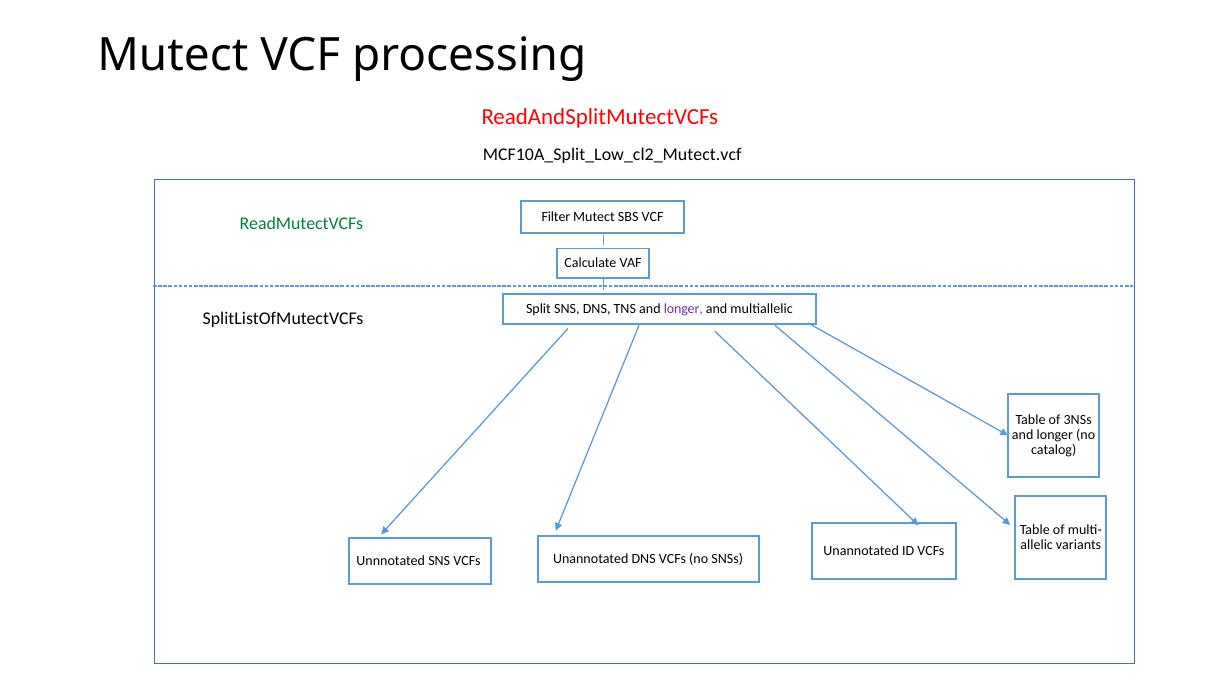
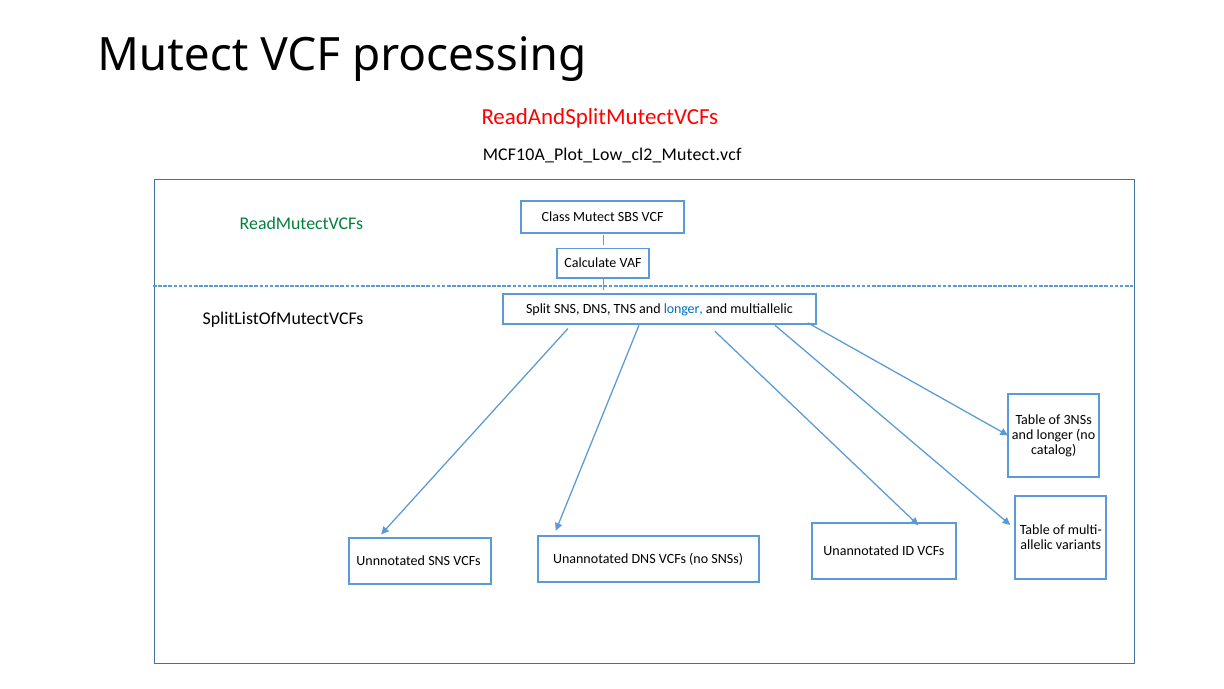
MCF10A_Split_Low_cl2_Mutect.vcf: MCF10A_Split_Low_cl2_Mutect.vcf -> MCF10A_Plot_Low_cl2_Mutect.vcf
Filter: Filter -> Class
longer at (683, 309) colour: purple -> blue
